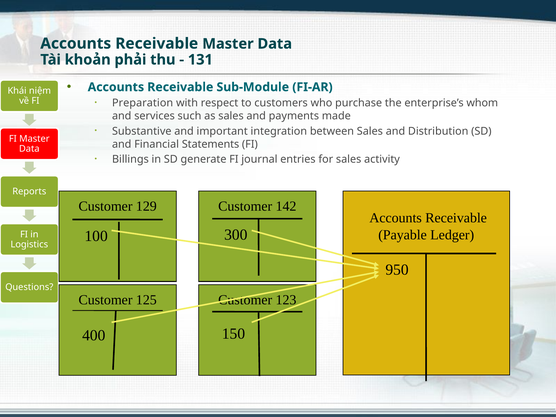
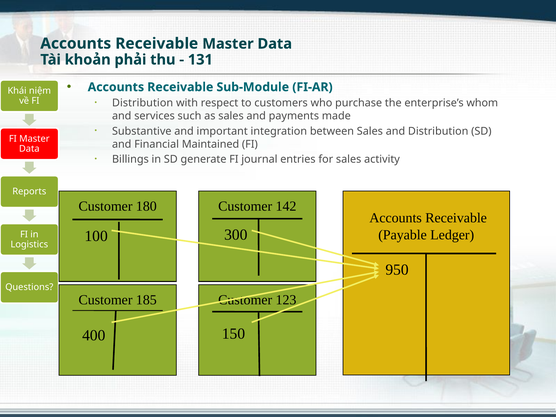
Preparation at (143, 103): Preparation -> Distribution
Statements: Statements -> Maintained
129: 129 -> 180
125: 125 -> 185
